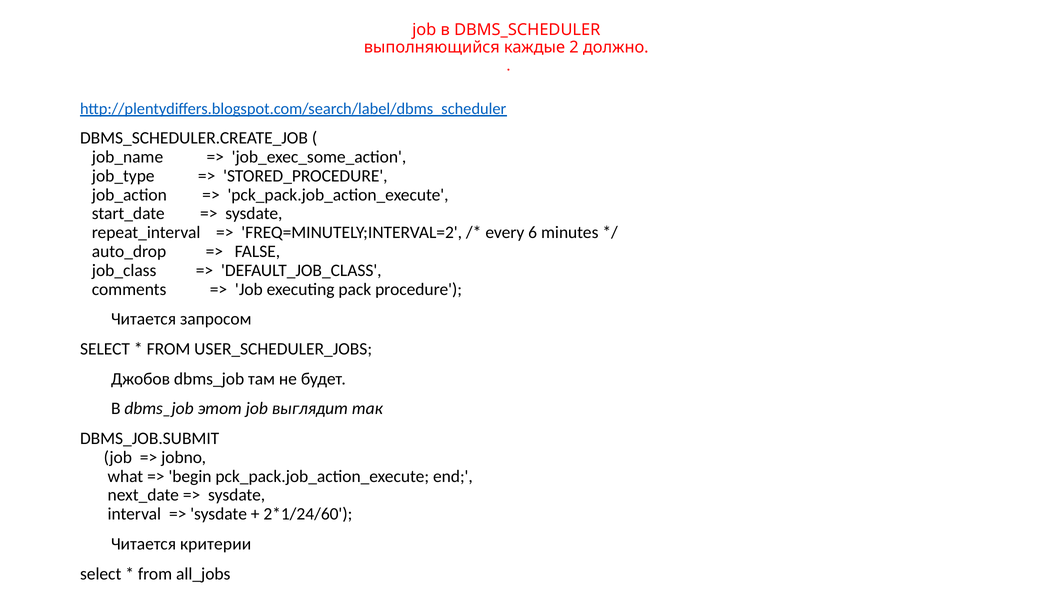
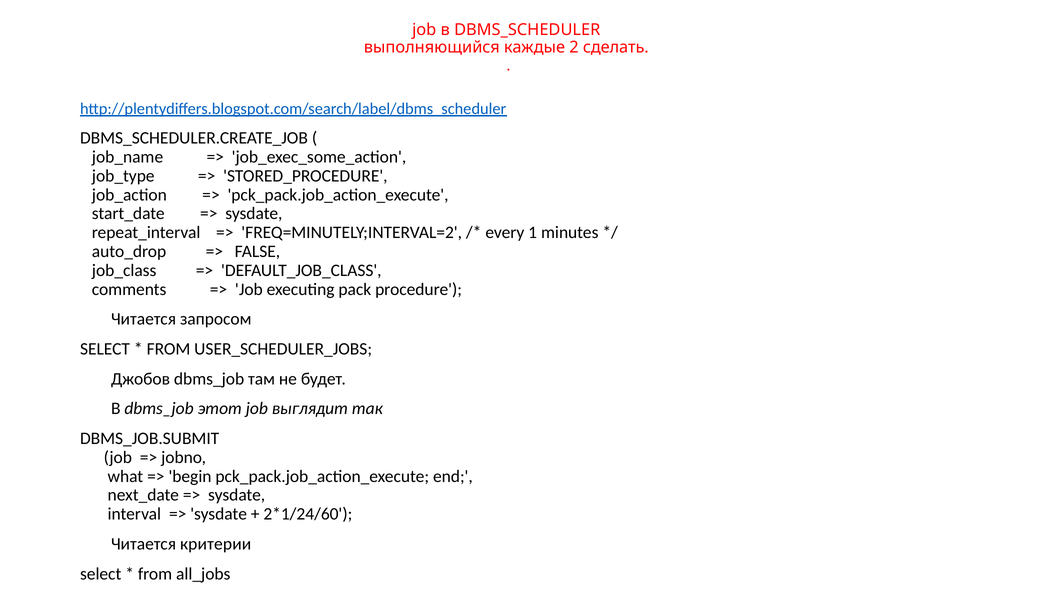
должно: должно -> сделать
6: 6 -> 1
